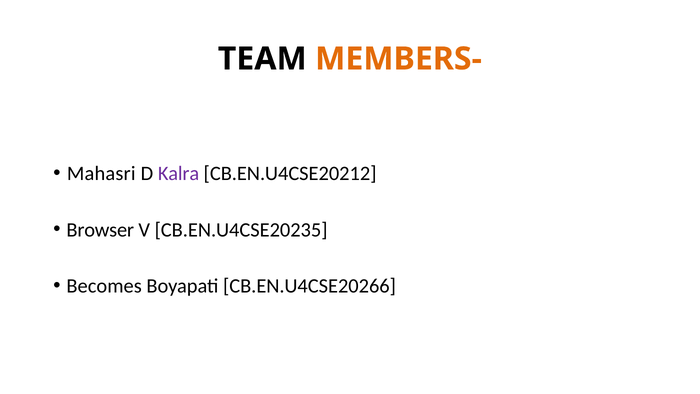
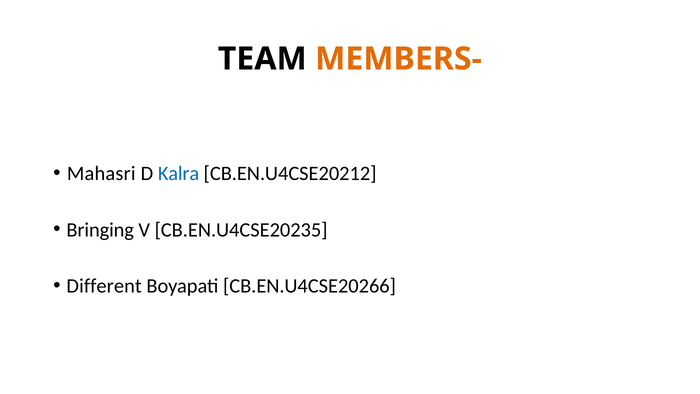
Kalra colour: purple -> blue
Browser: Browser -> Bringing
Becomes: Becomes -> Different
